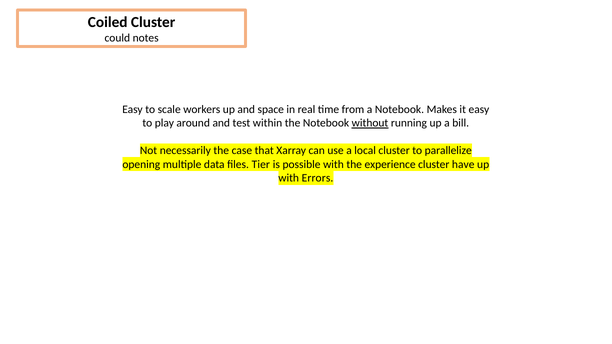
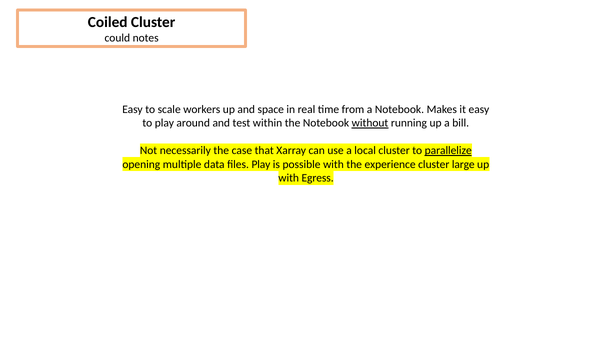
parallelize underline: none -> present
files Tier: Tier -> Play
have: have -> large
Errors: Errors -> Egress
